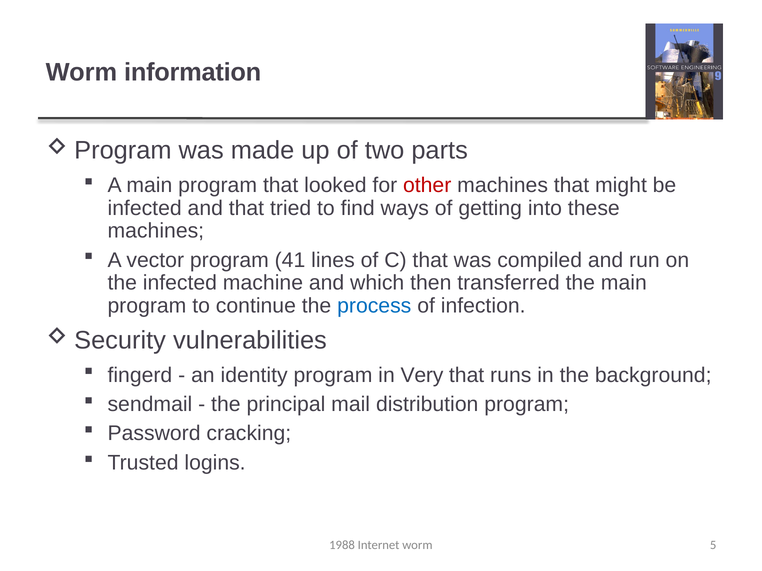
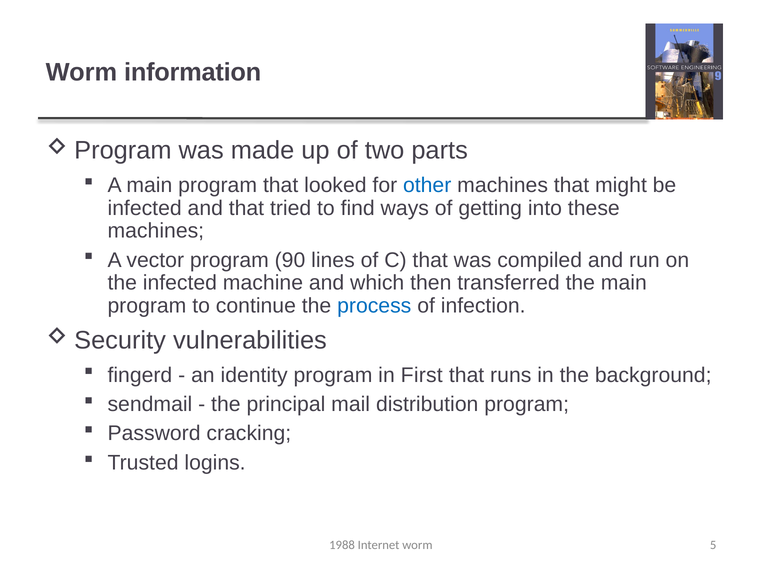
other colour: red -> blue
41: 41 -> 90
Very: Very -> First
